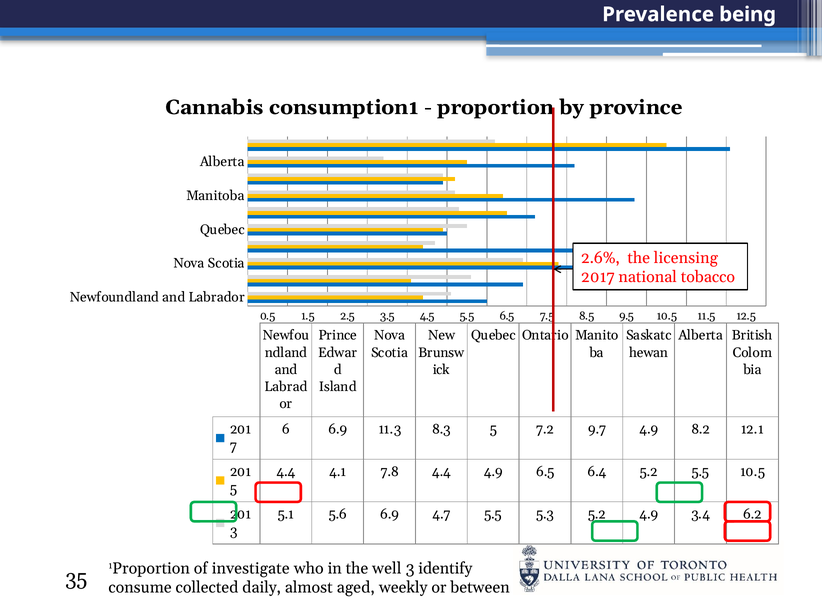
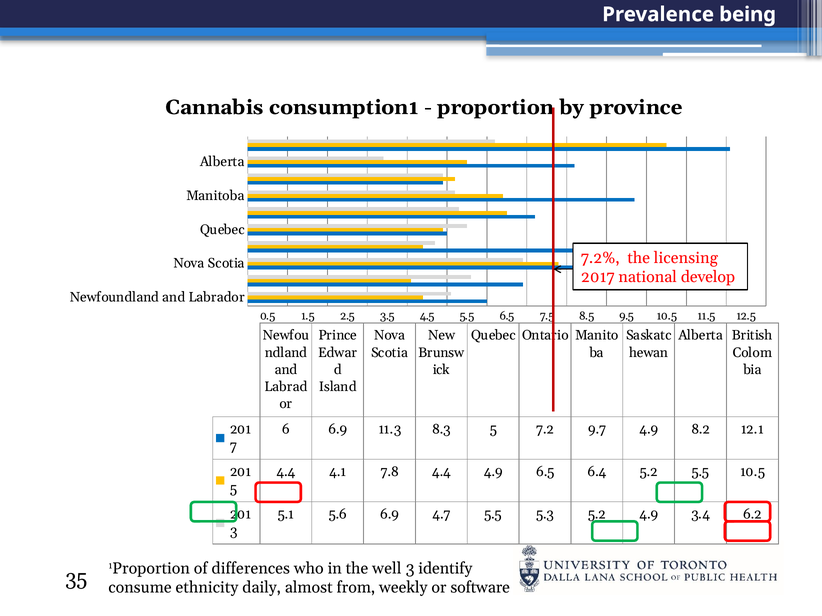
2.6%: 2.6% -> 7.2%
tobacco: tobacco -> develop
investigate: investigate -> differences
collected: collected -> ethnicity
aged: aged -> from
between: between -> software
